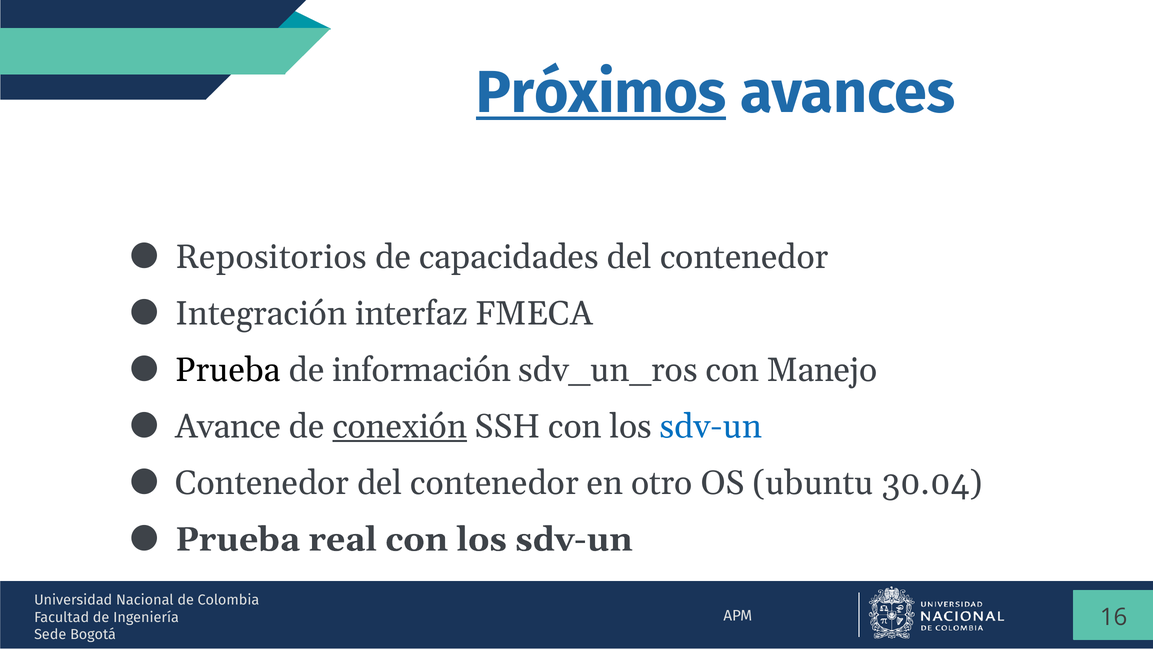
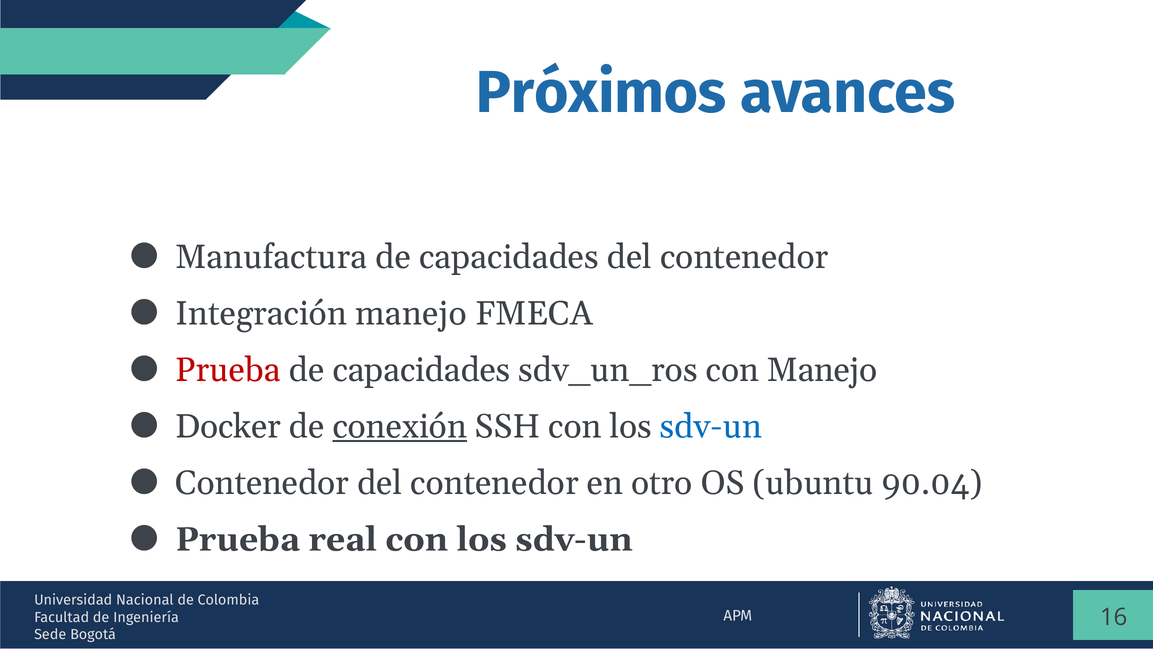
Próximos underline: present -> none
Repositorios: Repositorios -> Manufactura
Integración interfaz: interfaz -> manejo
Prueba at (228, 370) colour: black -> red
información at (422, 370): información -> capacidades
Avance: Avance -> Docker
30.04: 30.04 -> 90.04
